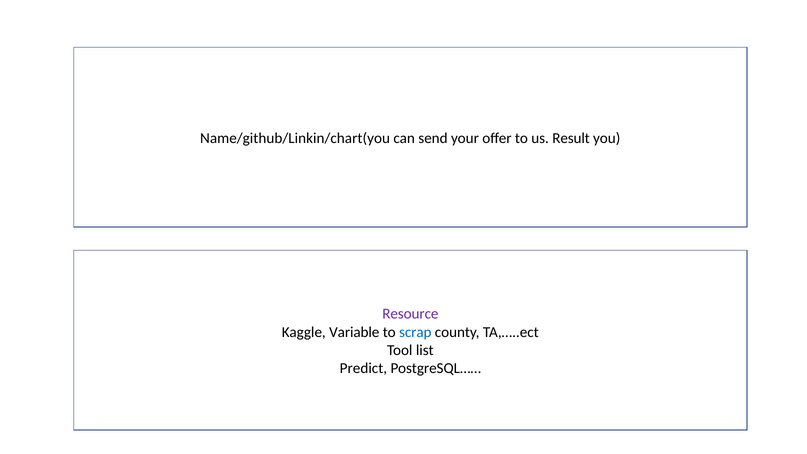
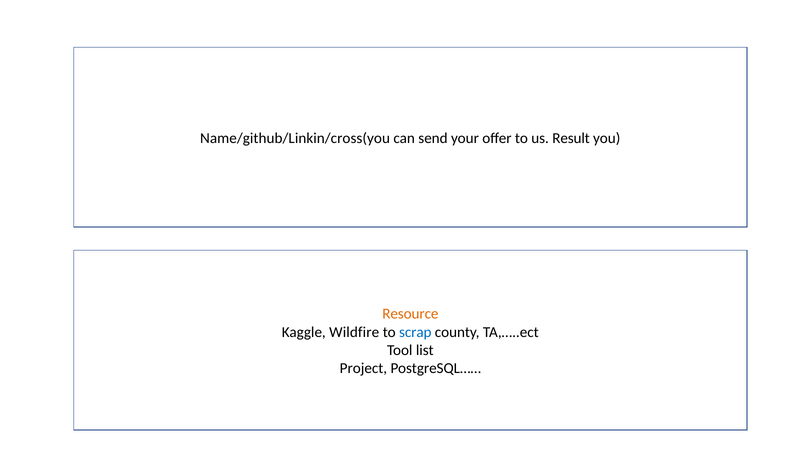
Name/github/Linkin/chart(you: Name/github/Linkin/chart(you -> Name/github/Linkin/cross(you
Resource colour: purple -> orange
Variable: Variable -> Wildfire
Predict: Predict -> Project
